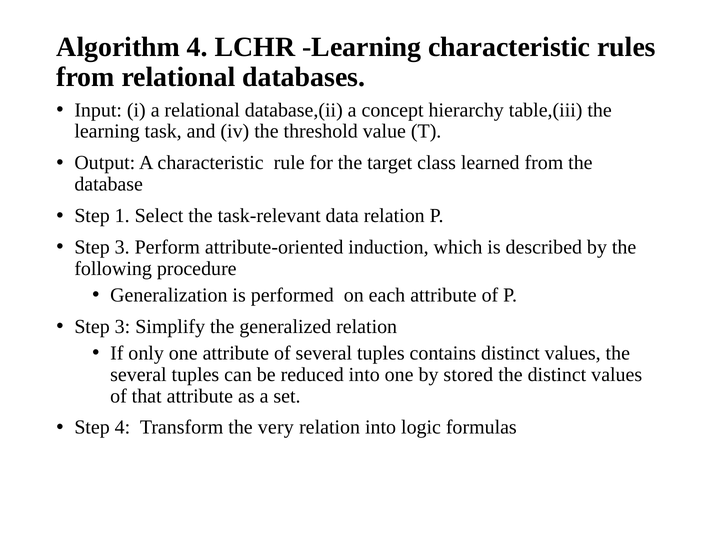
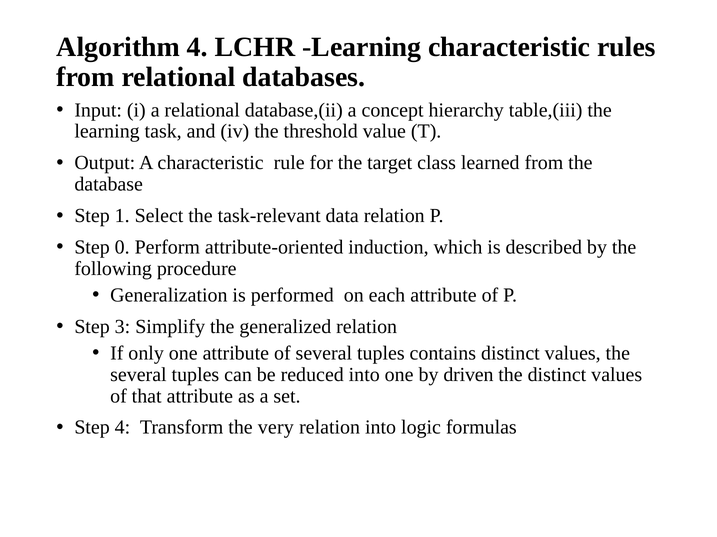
3 at (122, 248): 3 -> 0
stored: stored -> driven
